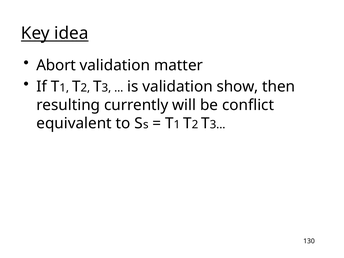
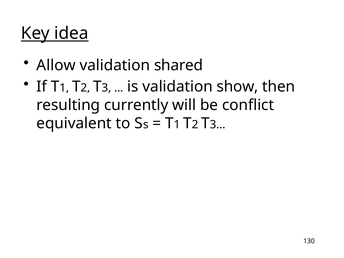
Abort: Abort -> Allow
matter: matter -> shared
